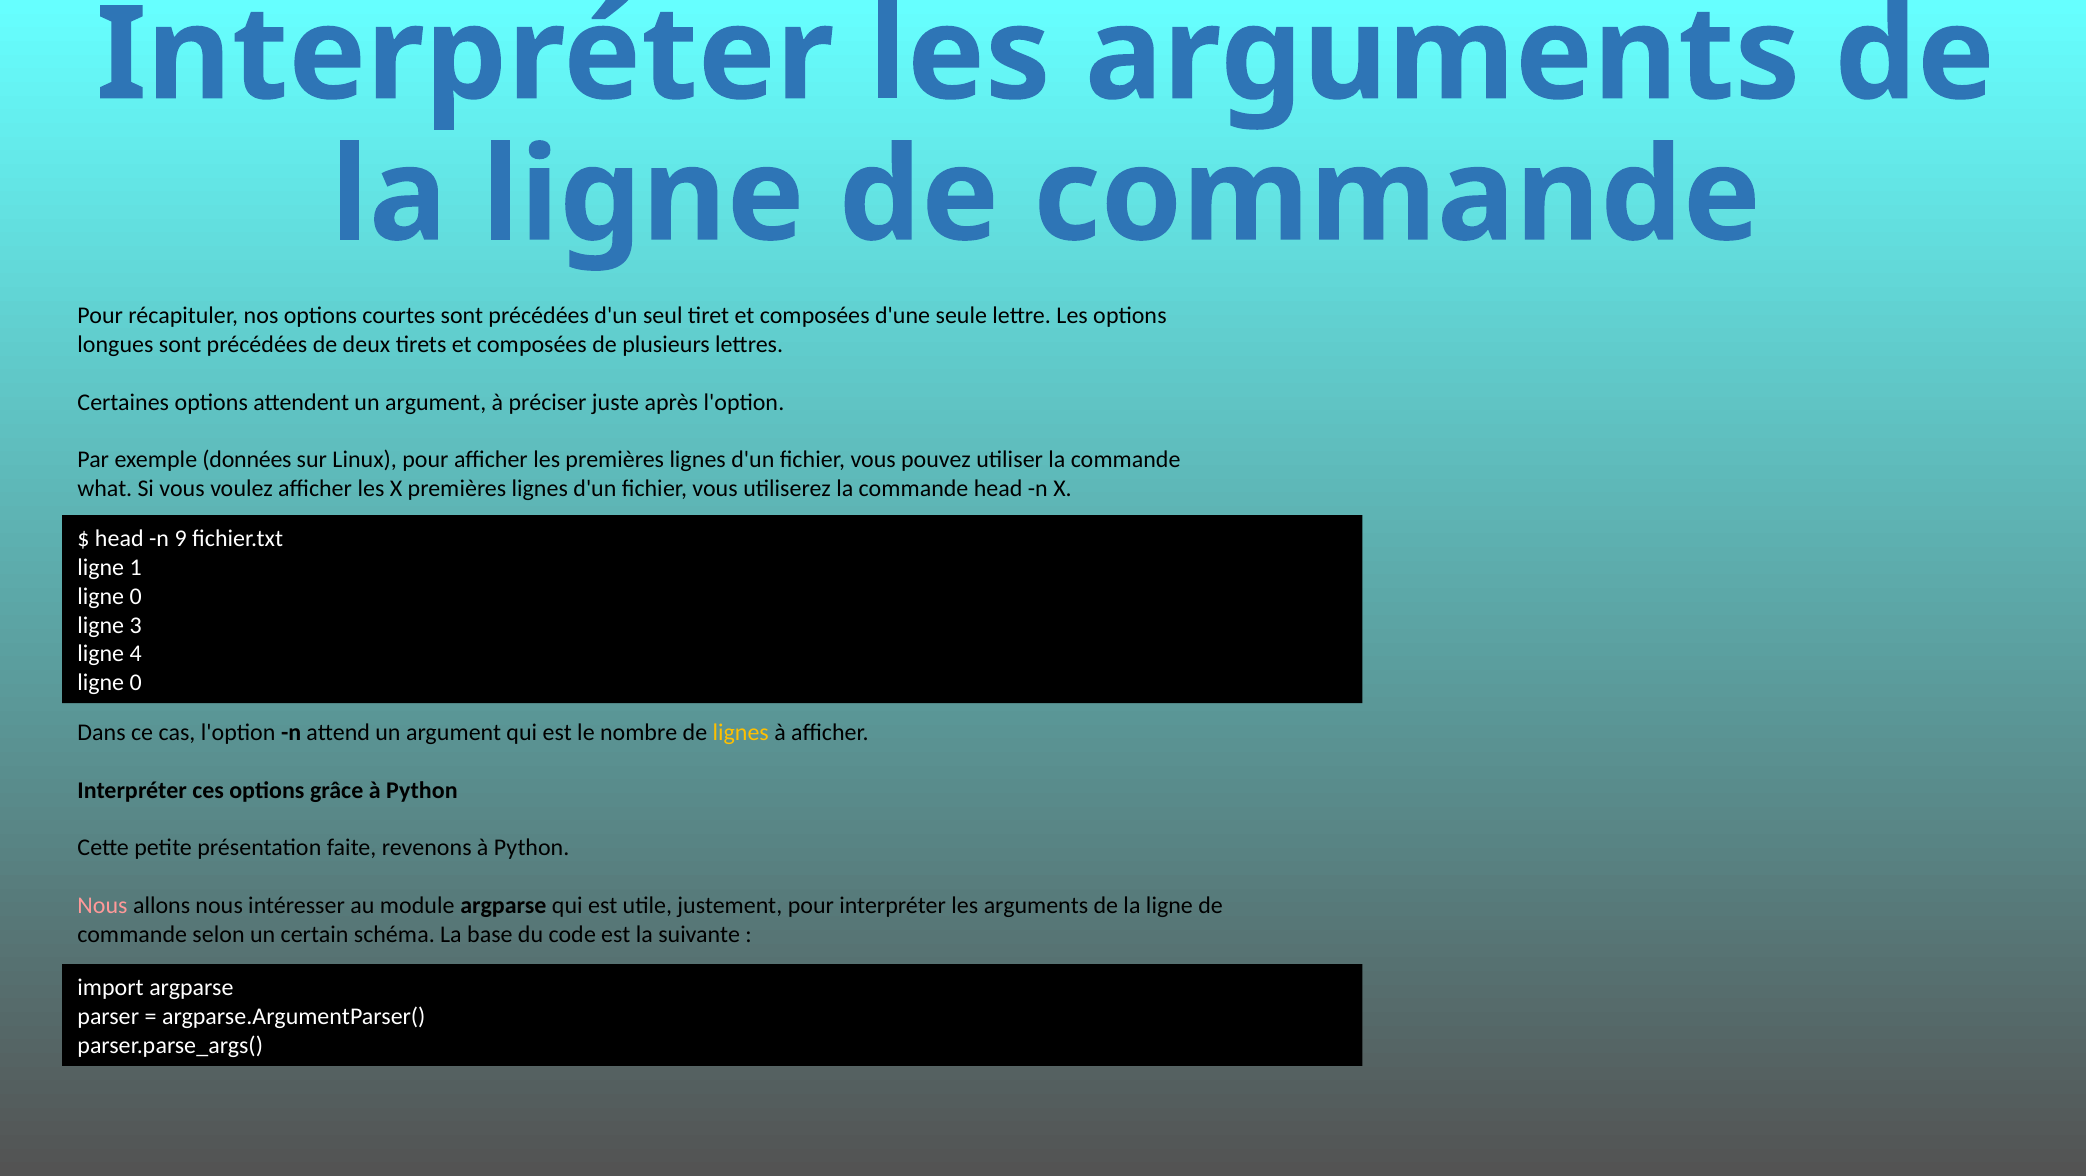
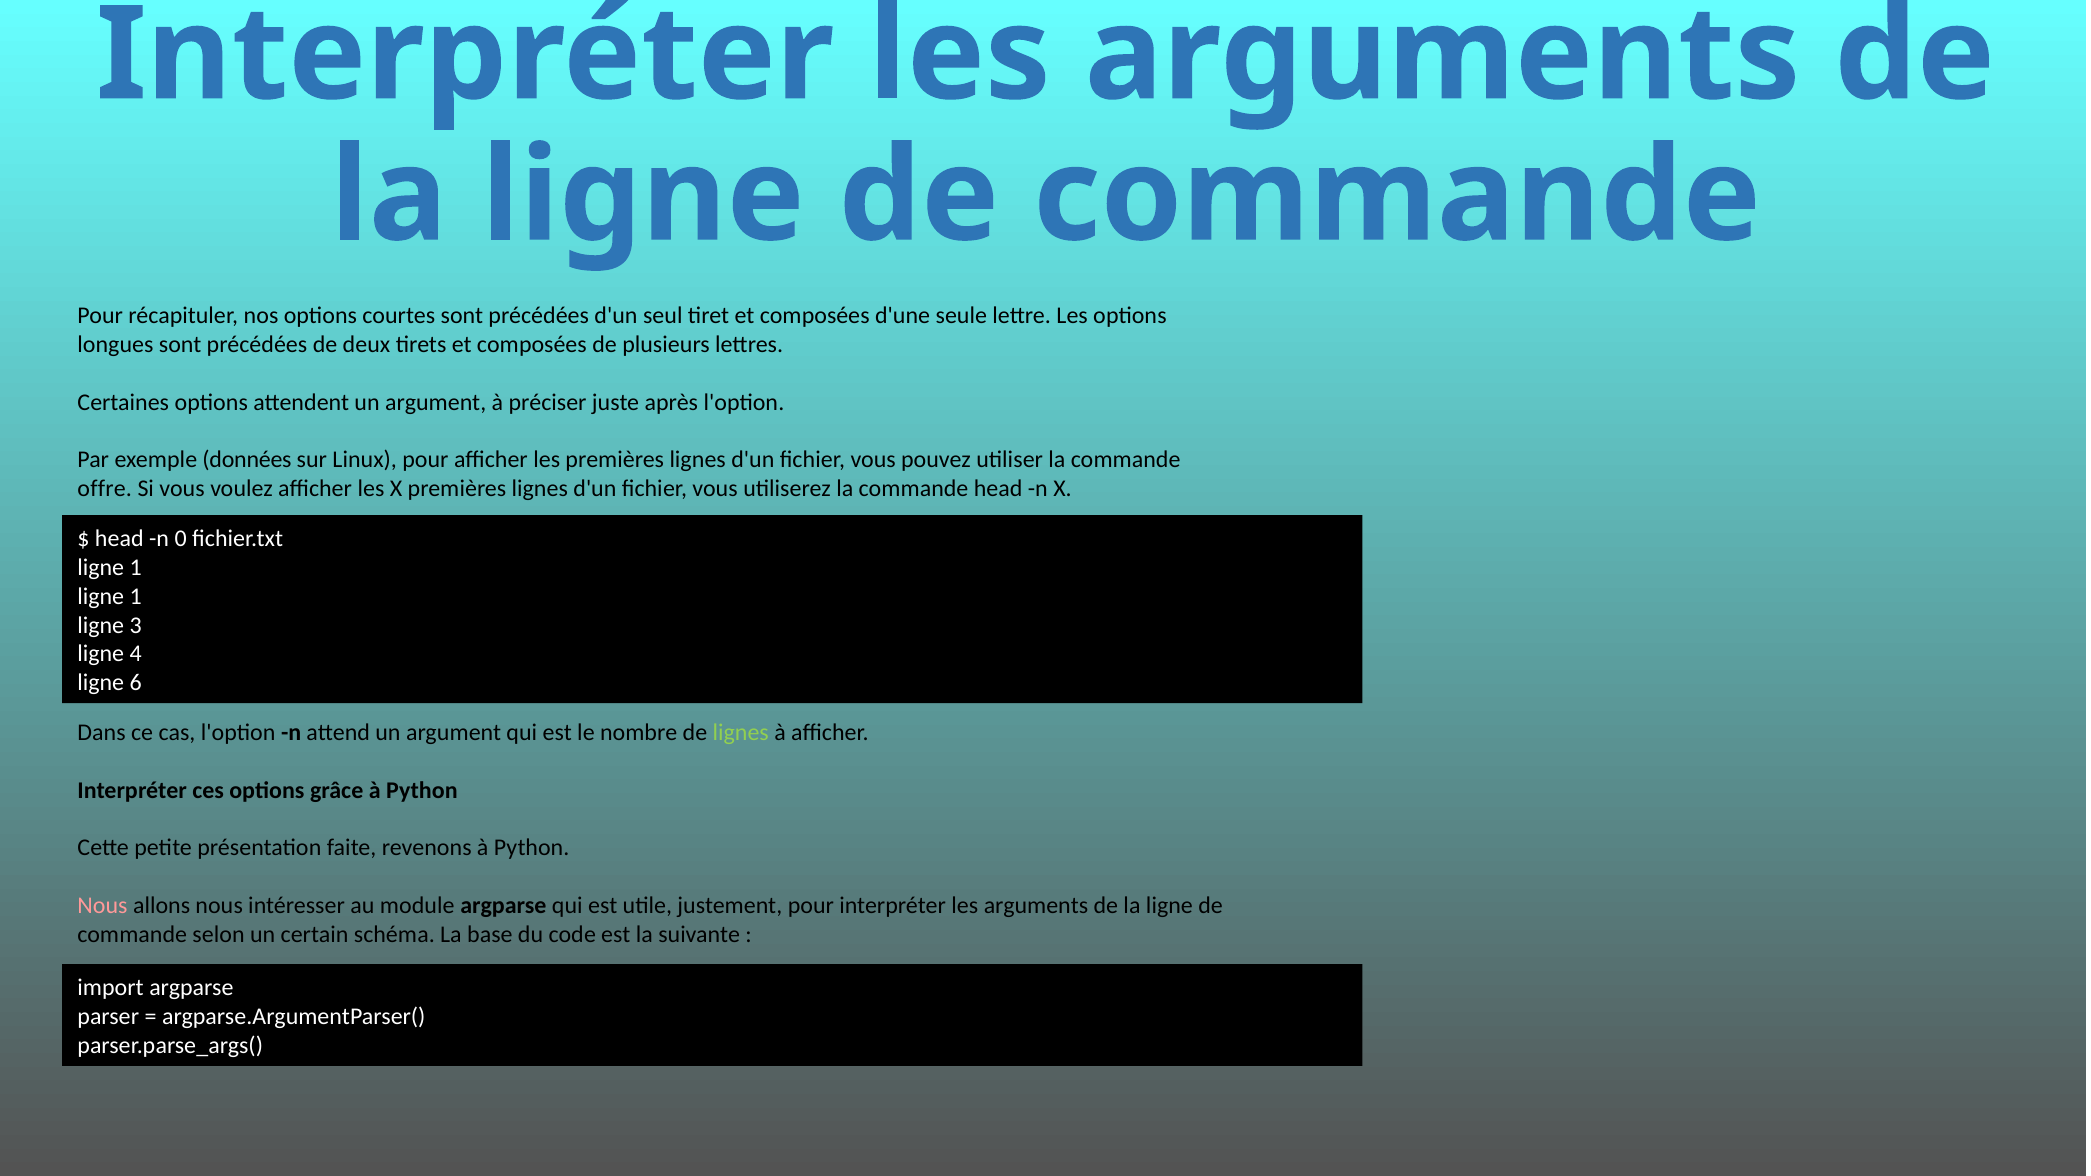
what: what -> offre
9: 9 -> 0
0 at (136, 597): 0 -> 1
0 at (136, 683): 0 -> 6
lignes at (741, 733) colour: yellow -> light green
